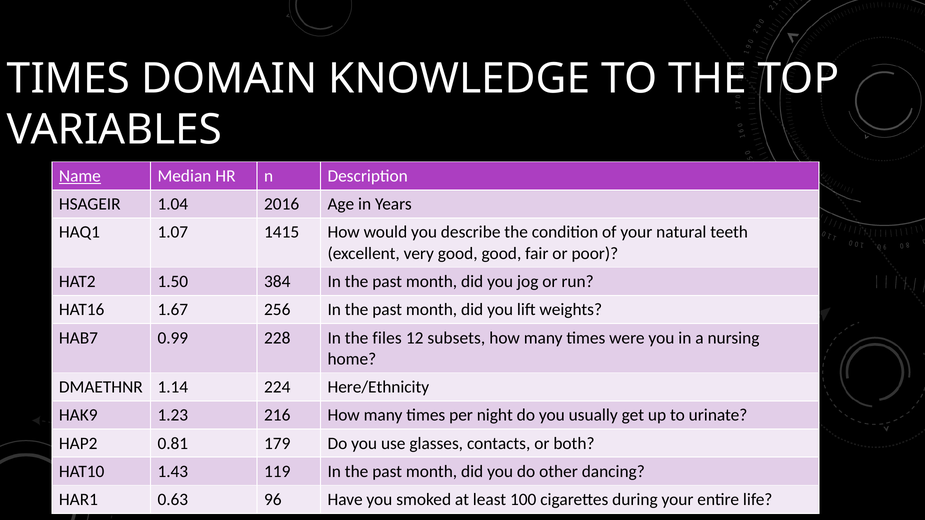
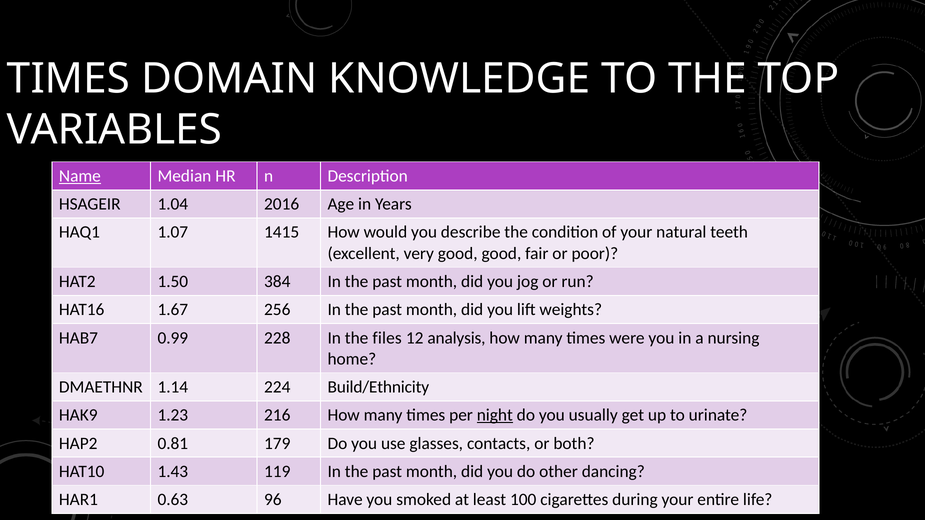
subsets: subsets -> analysis
Here/Ethnicity: Here/Ethnicity -> Build/Ethnicity
night underline: none -> present
